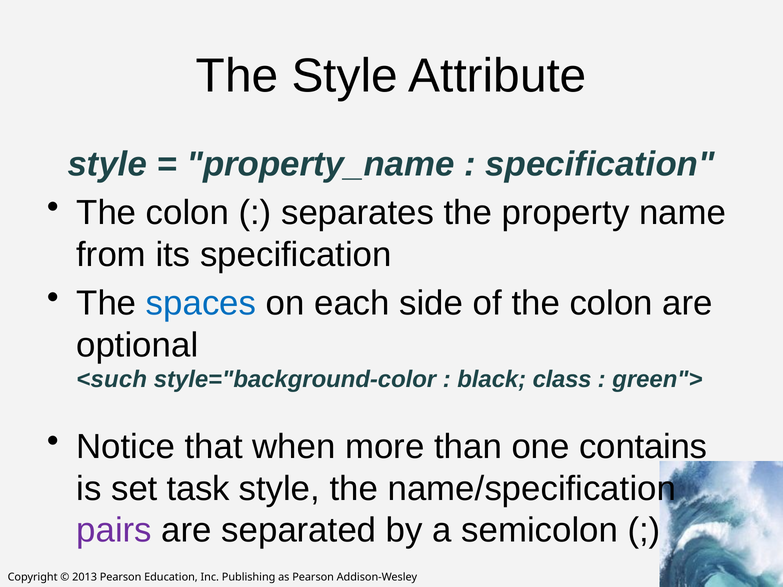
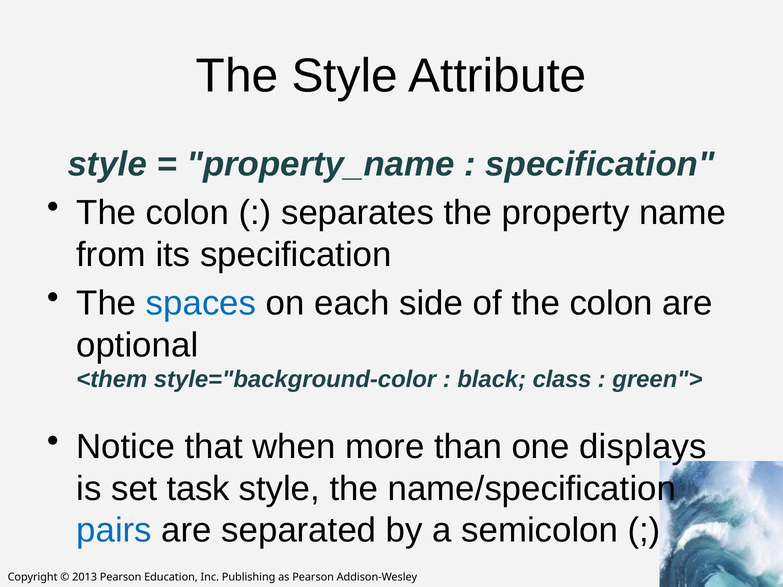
<such: <such -> <them
contains: contains -> displays
pairs colour: purple -> blue
